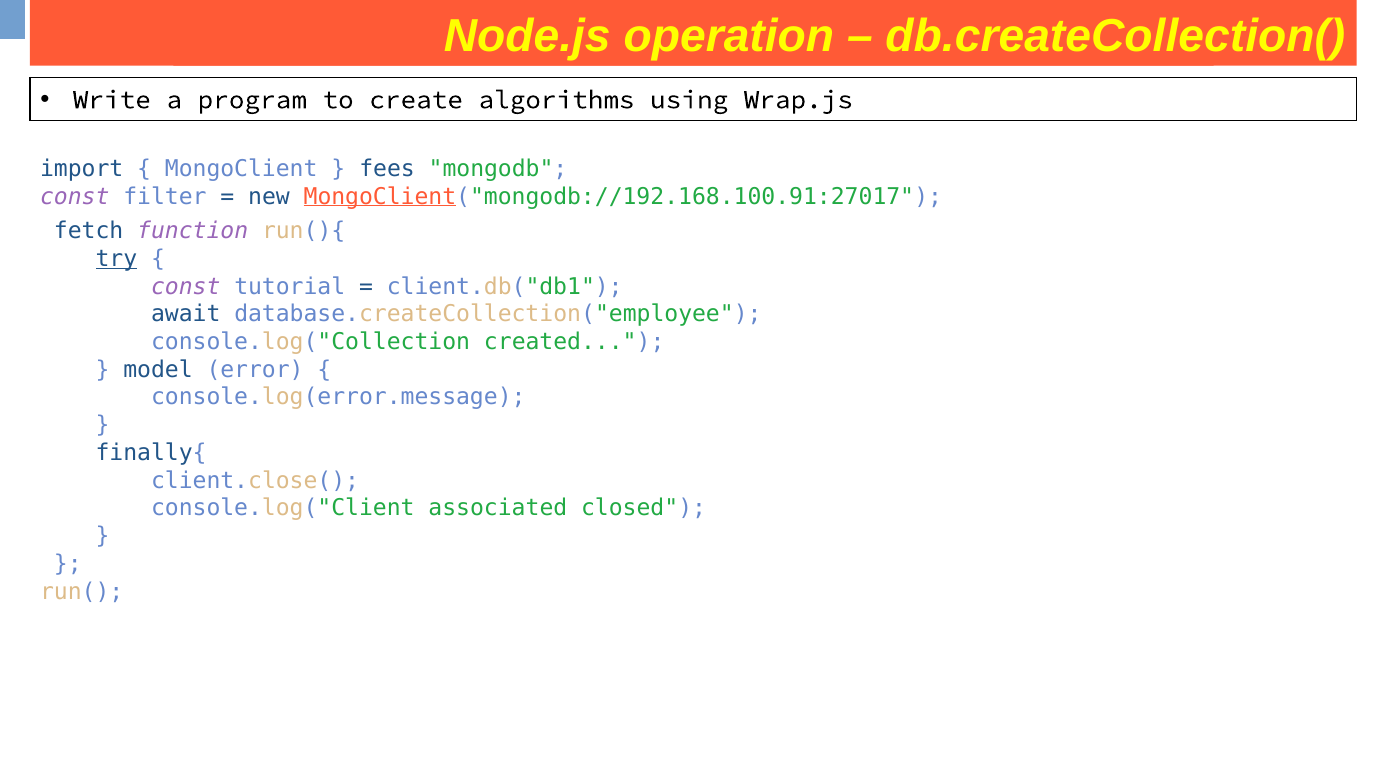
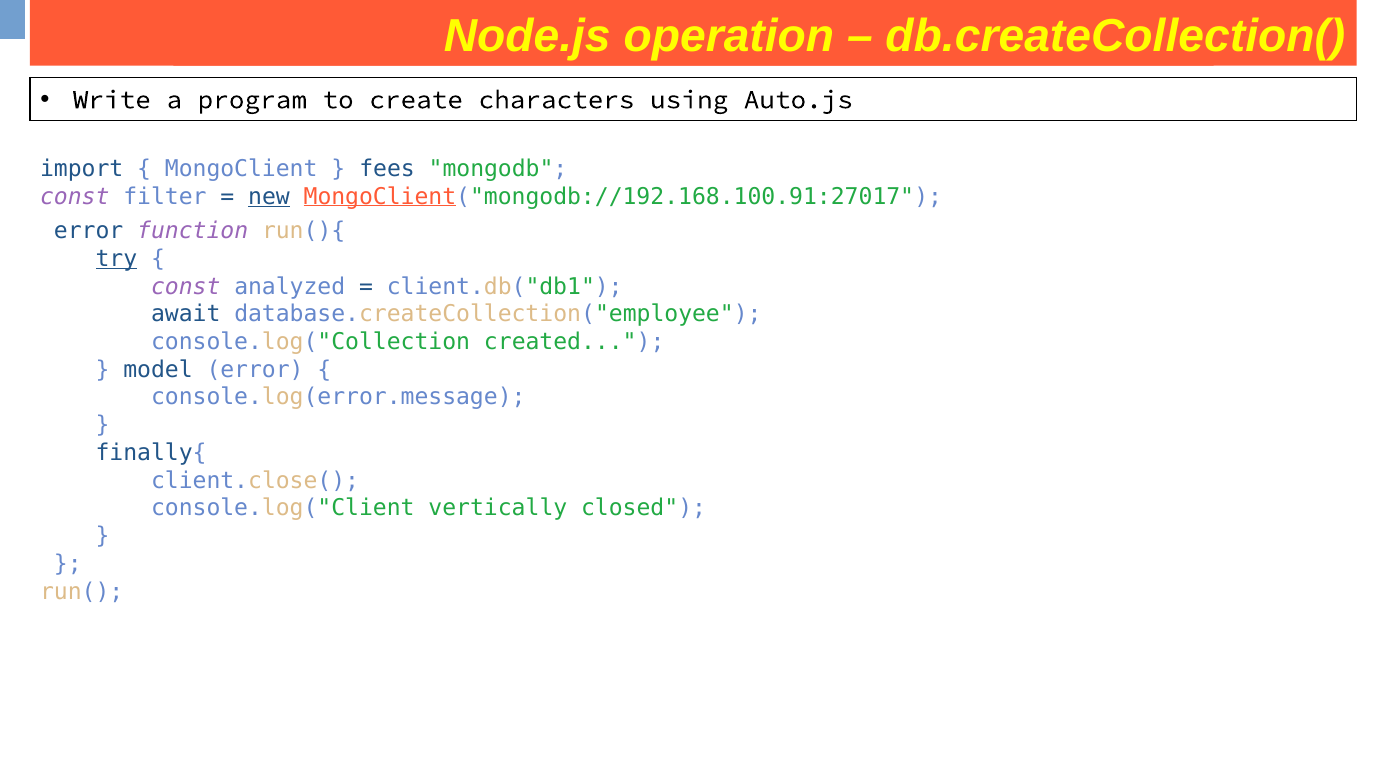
algorithms: algorithms -> characters
Wrap.js: Wrap.js -> Auto.js
new underline: none -> present
fetch at (89, 231): fetch -> error
tutorial: tutorial -> analyzed
associated: associated -> vertically
